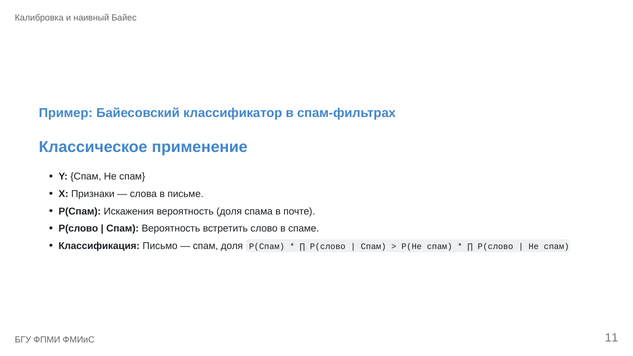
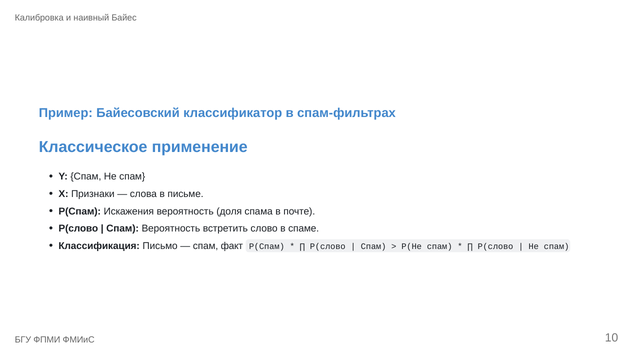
спам доля: доля -> факт
11: 11 -> 10
